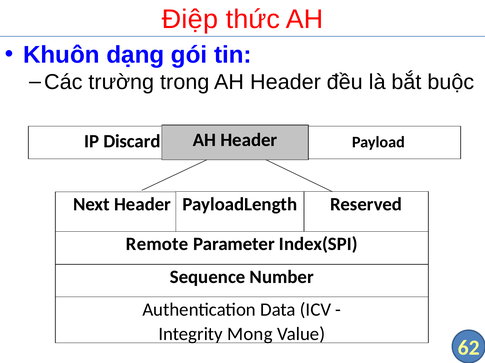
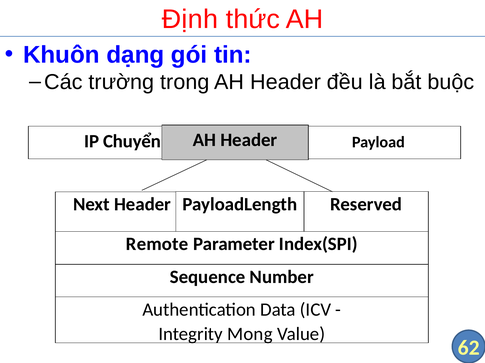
Điệp: Điệp -> Định
Discard: Discard -> Chuyển
